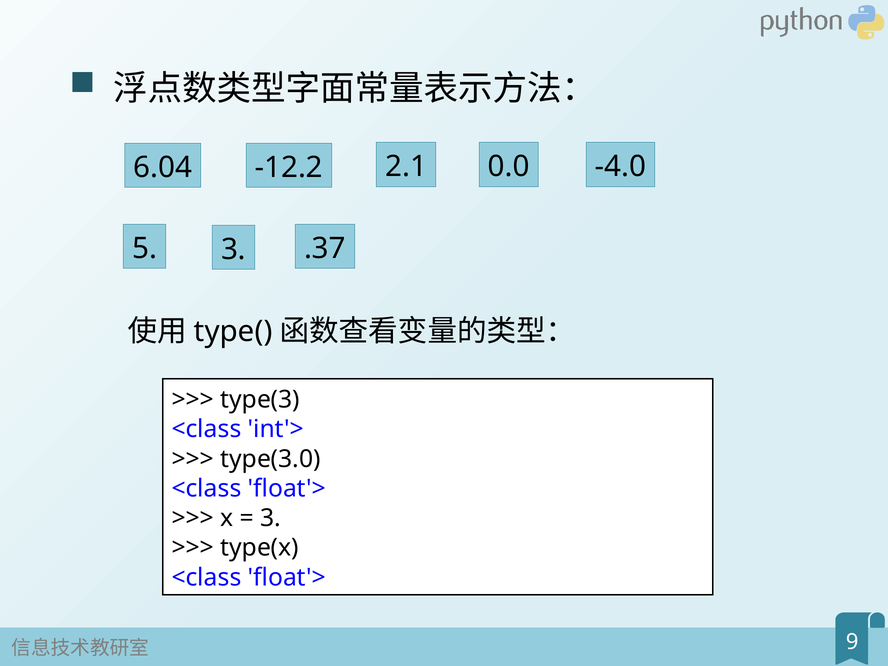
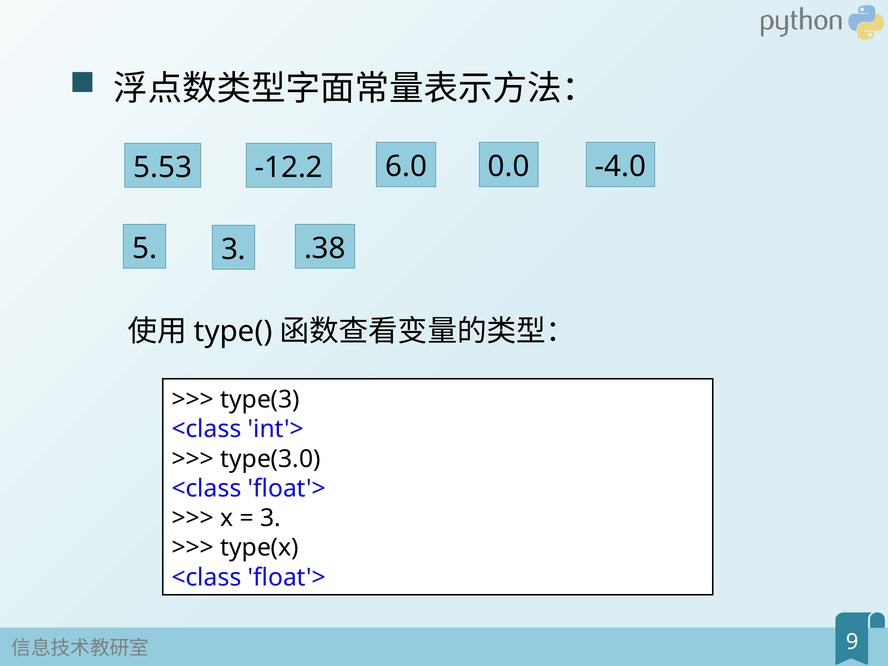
6.04: 6.04 -> 5.53
2.1: 2.1 -> 6.0
.37: .37 -> .38
